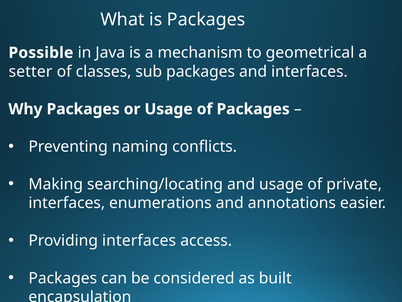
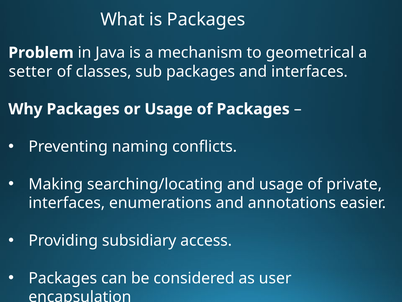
Possible: Possible -> Problem
Providing interfaces: interfaces -> subsidiary
built: built -> user
